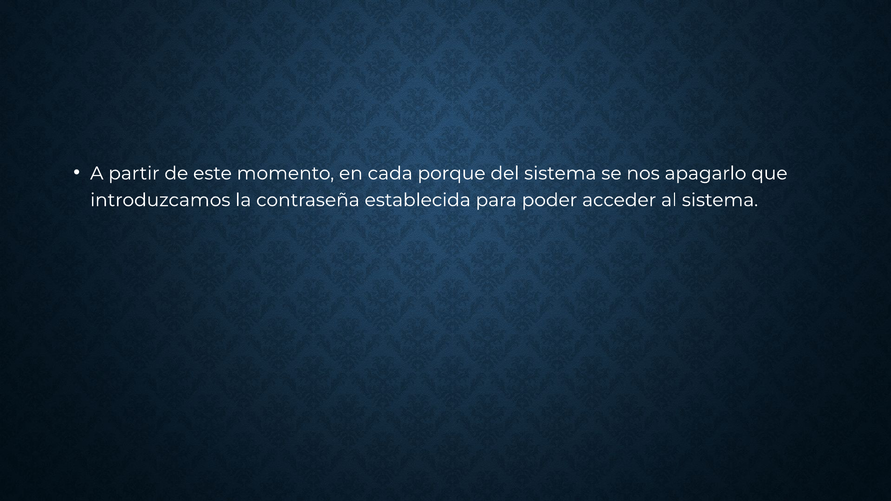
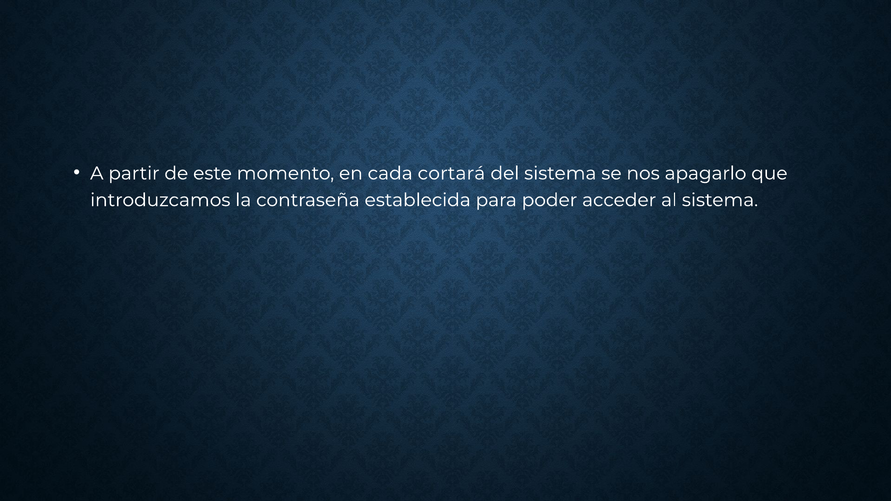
porque: porque -> cortará
